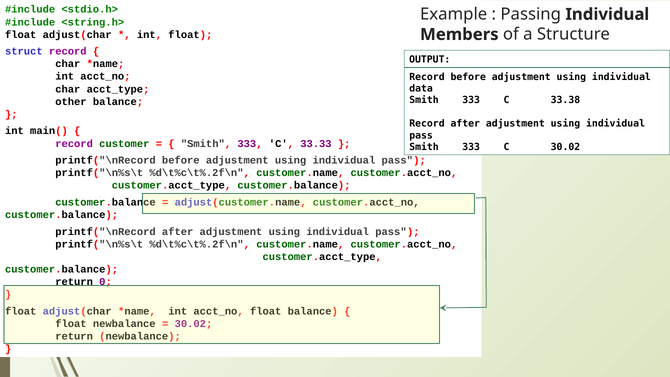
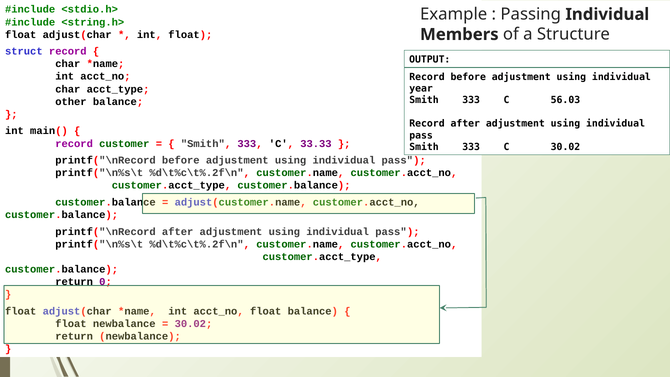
data: data -> year
33.38: 33.38 -> 56.03
